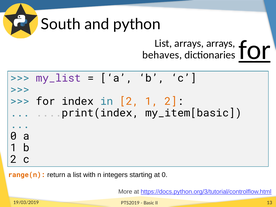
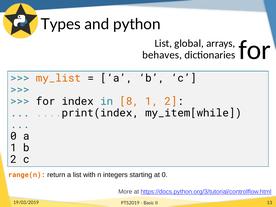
South: South -> Types
for at (255, 50) underline: present -> none
List arrays: arrays -> global
my_list colour: purple -> orange
in 2: 2 -> 8
my_item[basic: my_item[basic -> my_item[while
